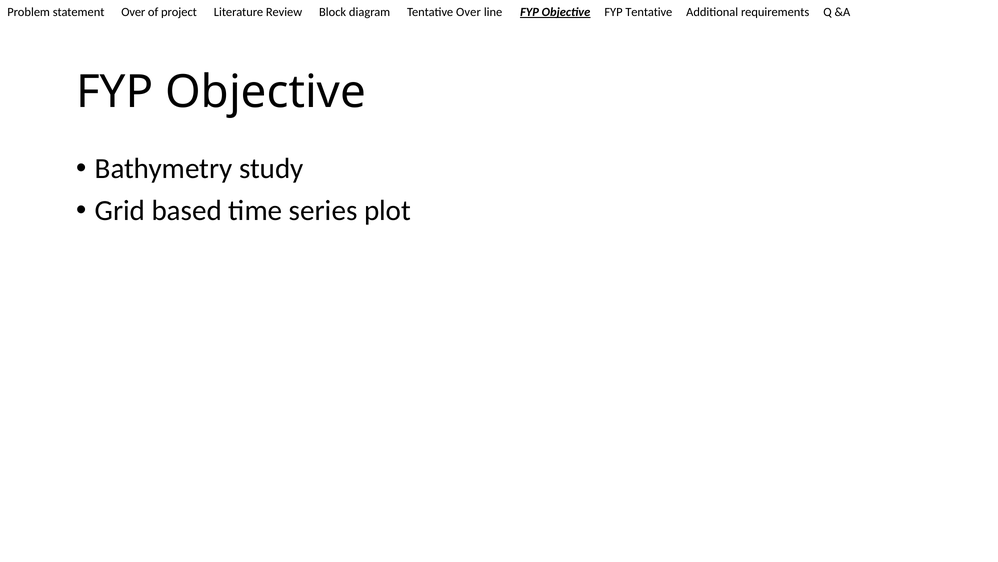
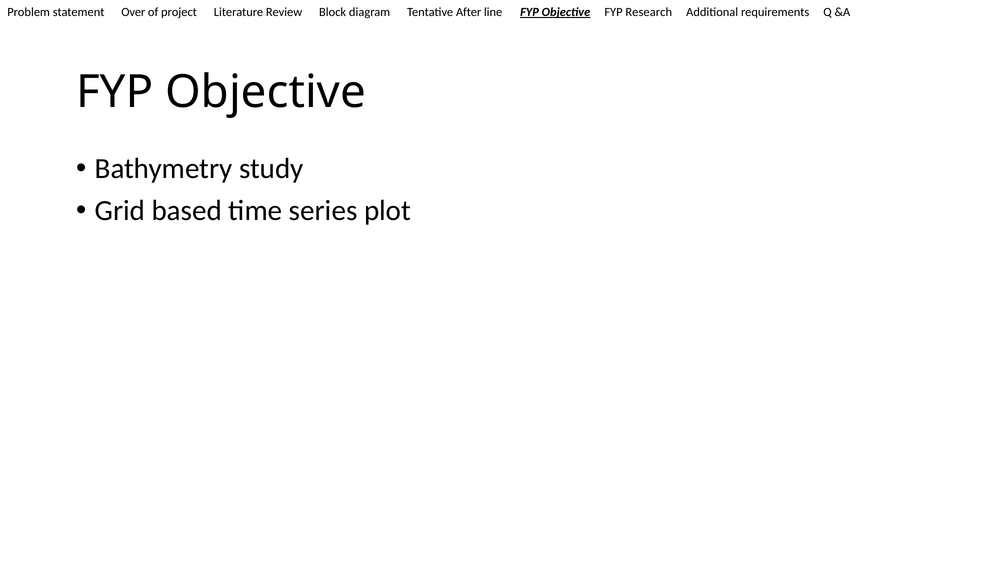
Tentative Over: Over -> After
FYP Tentative: Tentative -> Research
